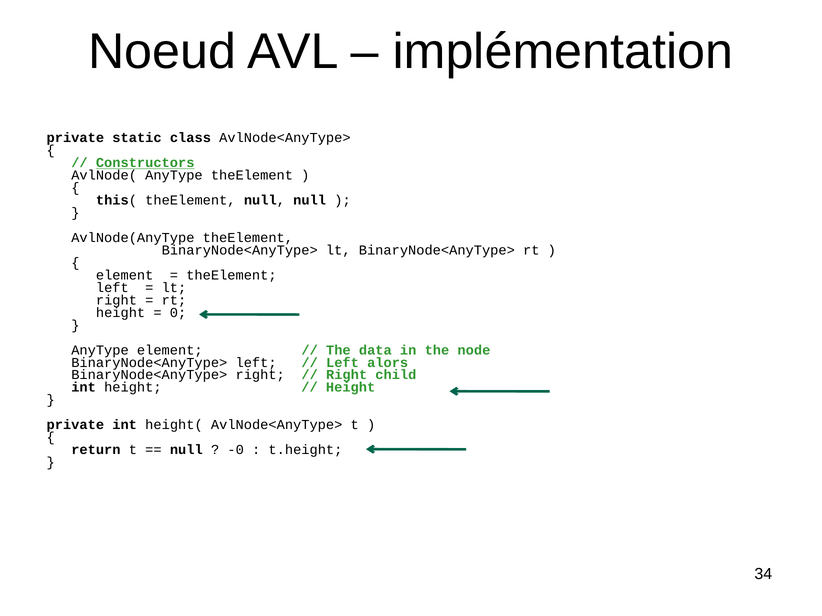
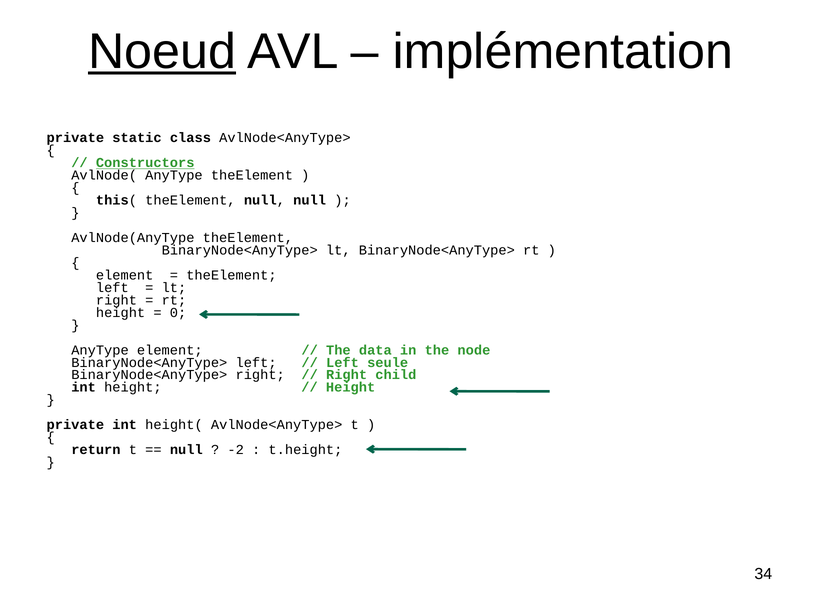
Noeud underline: none -> present
alors: alors -> seule
-0: -0 -> -2
